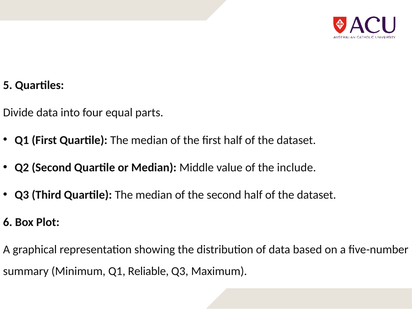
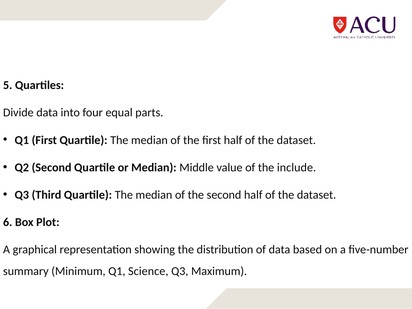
Reliable: Reliable -> Science
